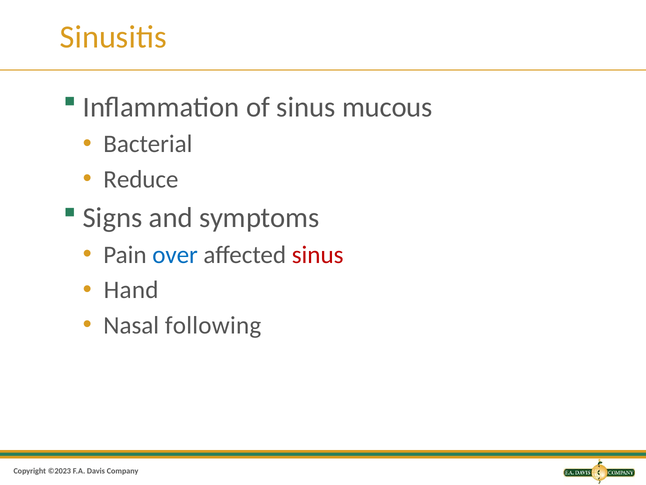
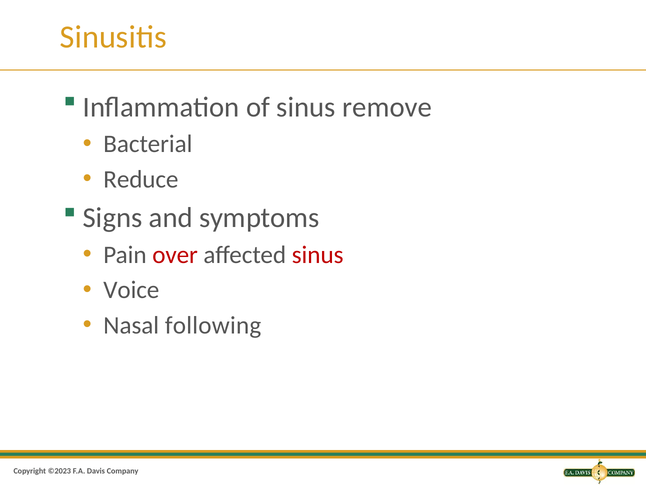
mucous: mucous -> remove
over colour: blue -> red
Hand: Hand -> Voice
